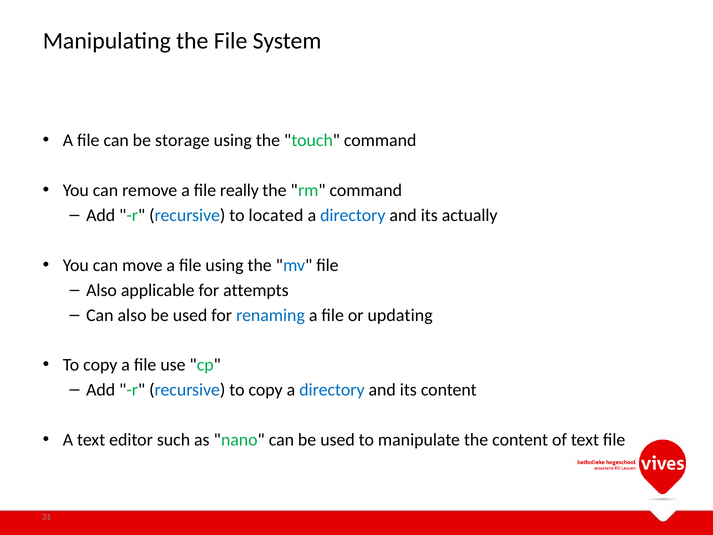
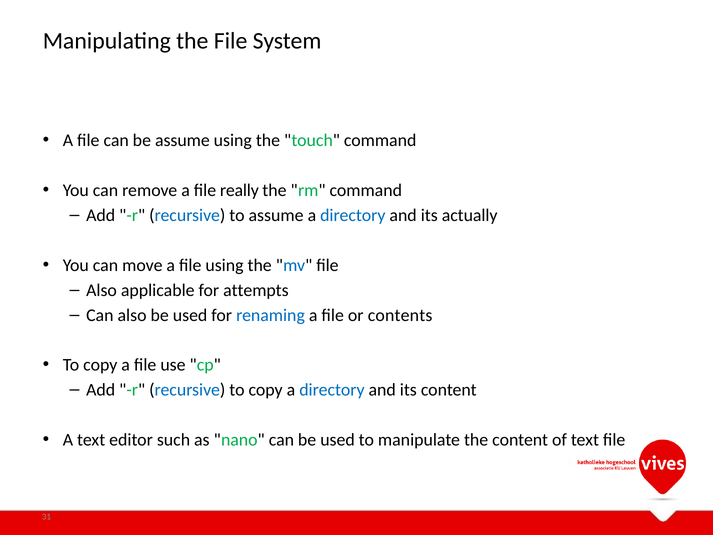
be storage: storage -> assume
to located: located -> assume
updating: updating -> contents
